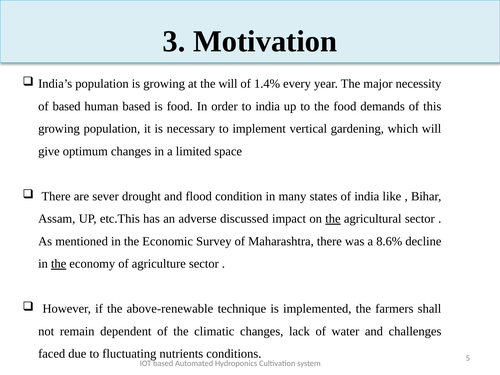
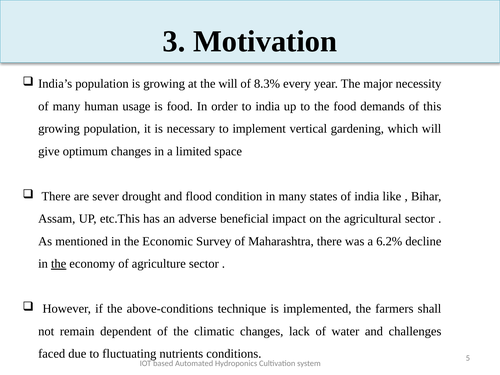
1.4%: 1.4% -> 8.3%
of based: based -> many
human based: based -> usage
discussed: discussed -> beneficial
the at (333, 219) underline: present -> none
8.6%: 8.6% -> 6.2%
above-renewable: above-renewable -> above-conditions
